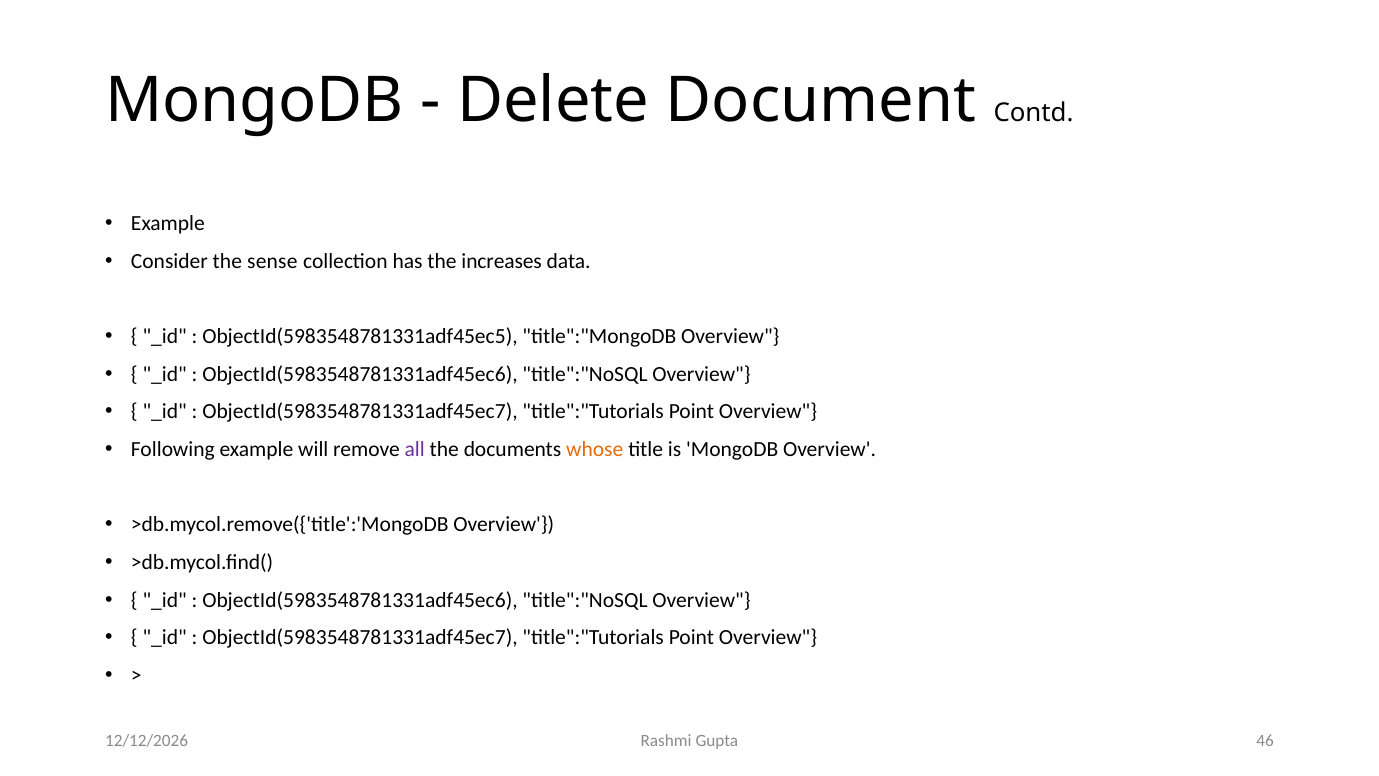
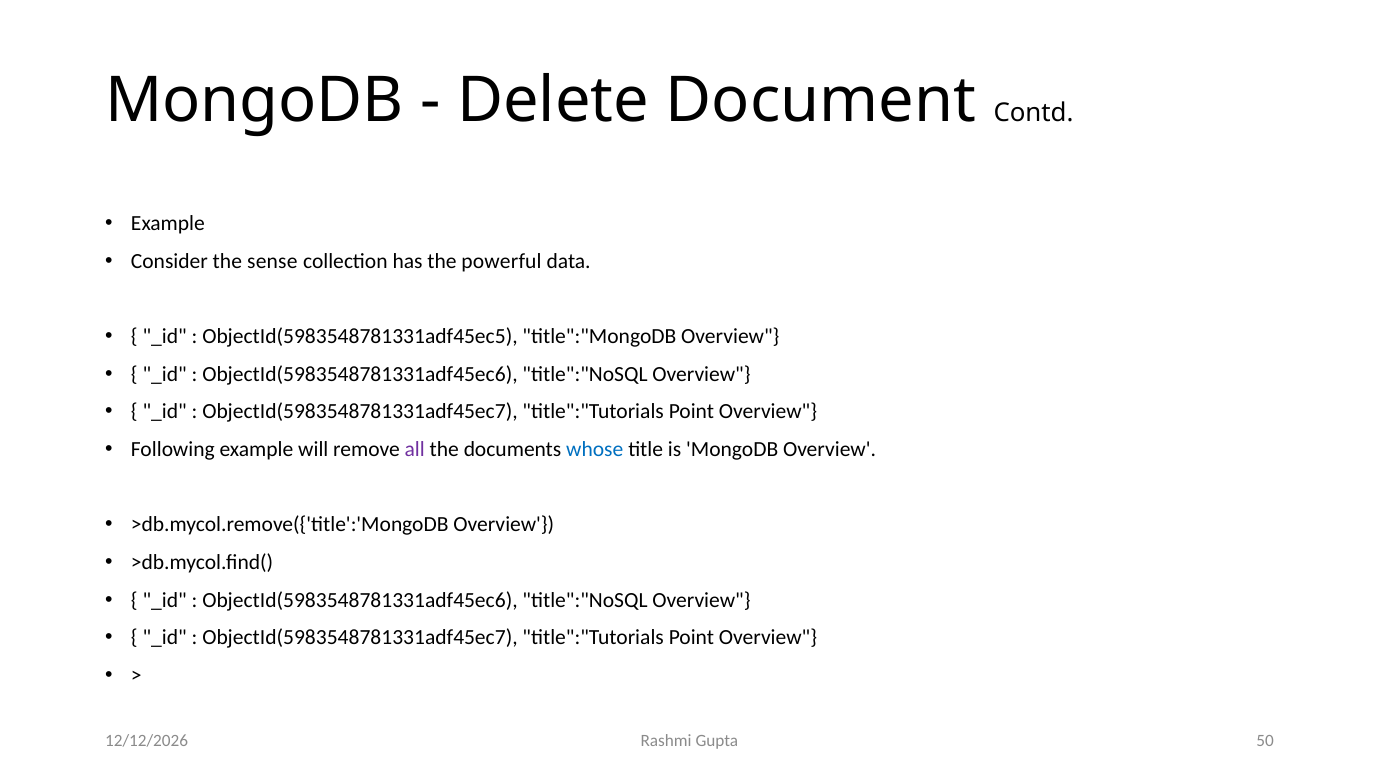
increases: increases -> powerful
whose colour: orange -> blue
46: 46 -> 50
